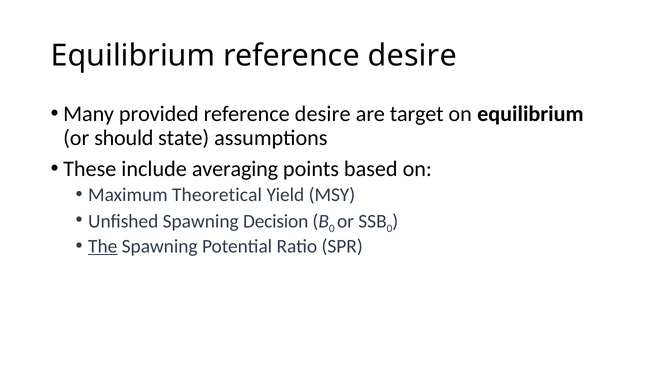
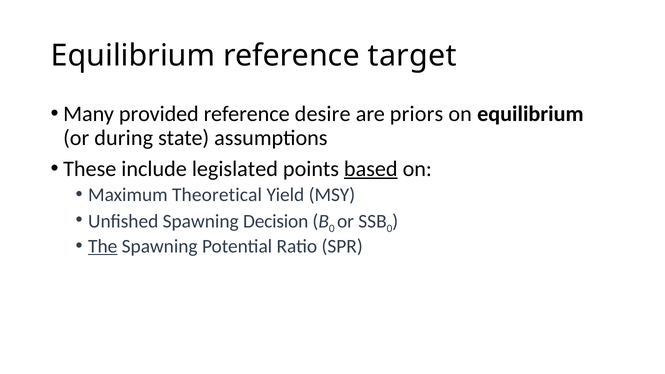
Equilibrium reference desire: desire -> target
target: target -> priors
should: should -> during
averaging: averaging -> legislated
based underline: none -> present
